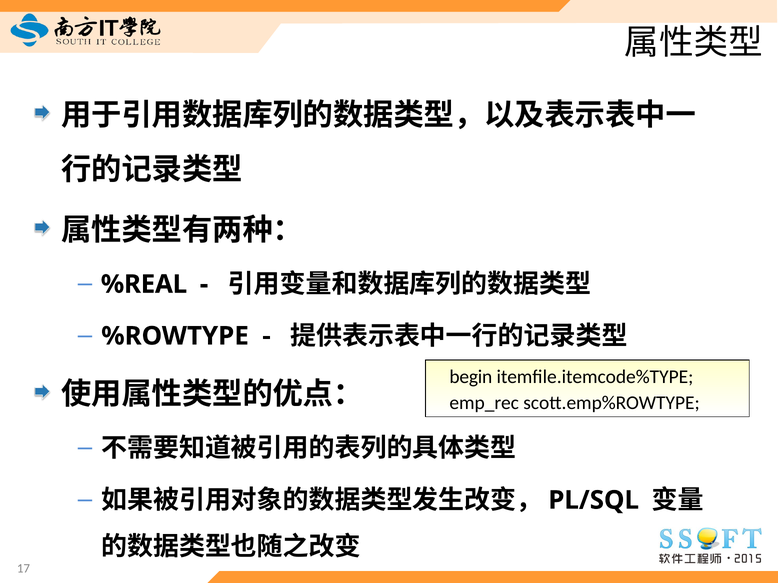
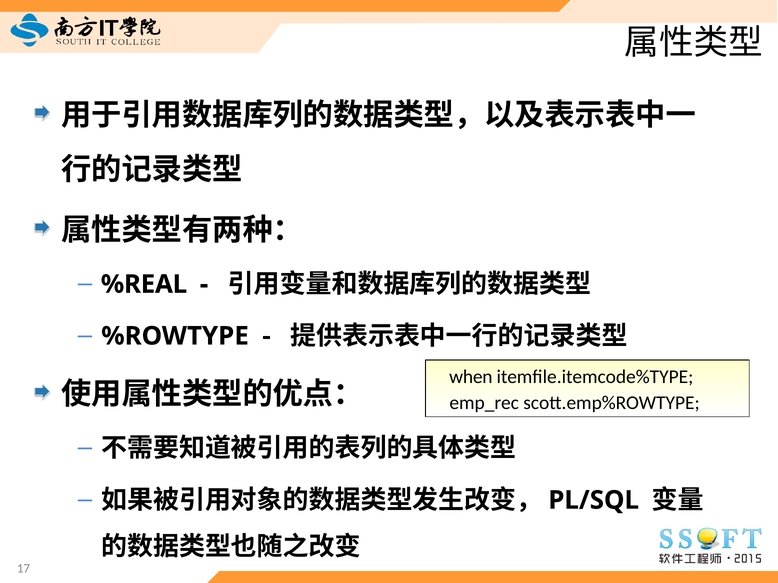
begin: begin -> when
